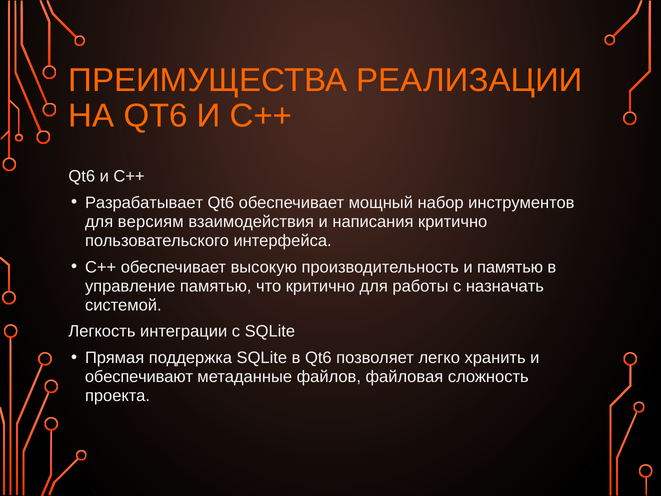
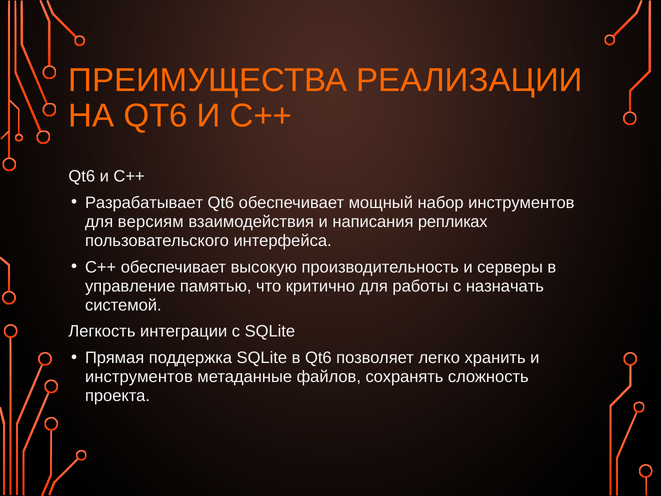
написания критично: критично -> репликах
и памятью: памятью -> серверы
обеспечивают at (139, 377): обеспечивают -> инструментов
файловая: файловая -> сохранять
